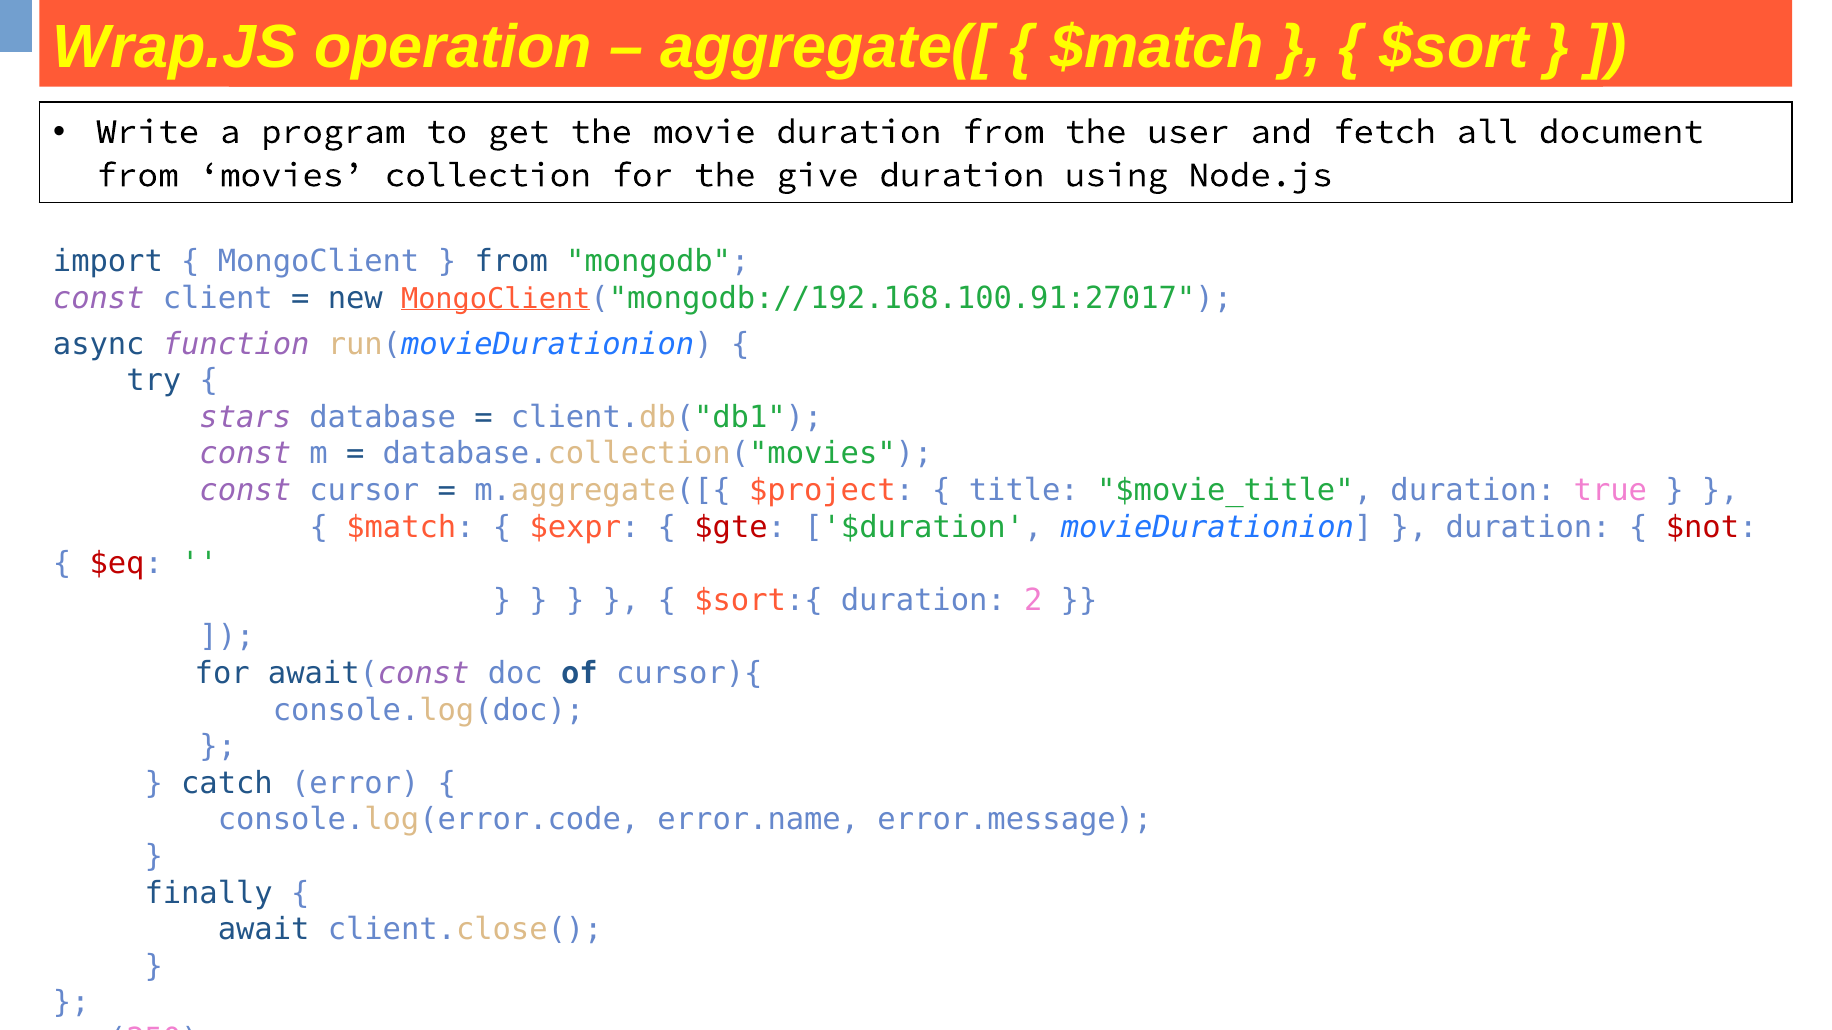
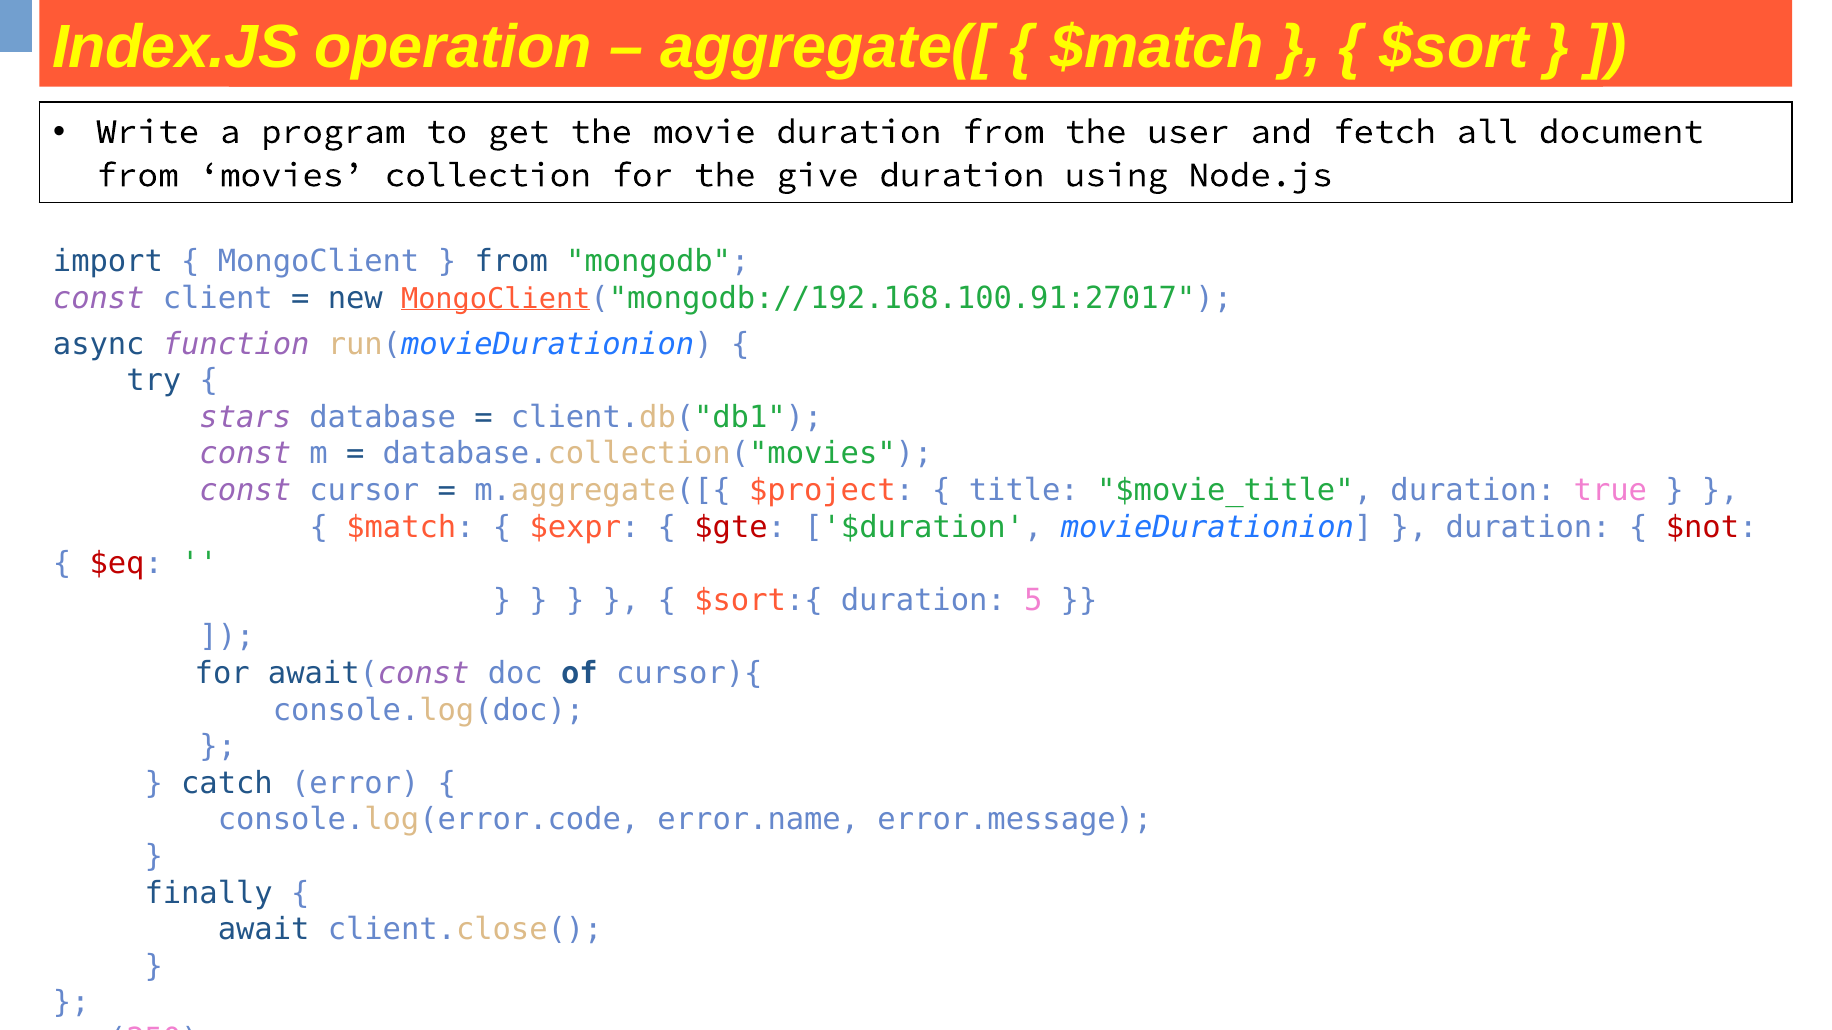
Wrap.JS: Wrap.JS -> Index.JS
2: 2 -> 5
